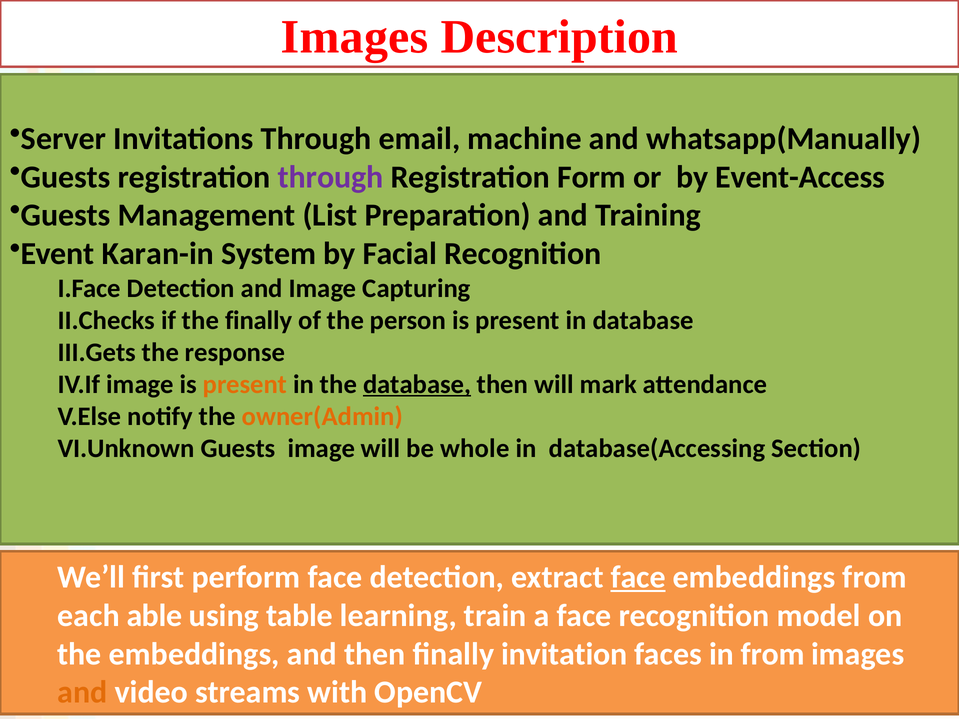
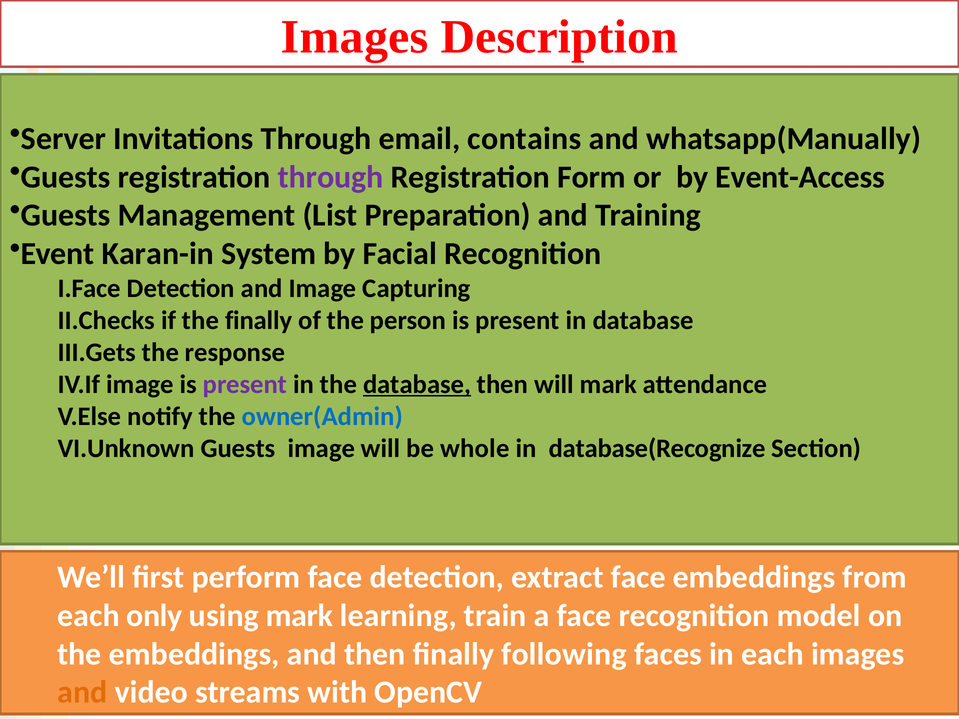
machine: machine -> contains
present at (245, 385) colour: orange -> purple
owner(Admin colour: orange -> blue
database(Accessing: database(Accessing -> database(Recognize
face at (638, 578) underline: present -> none
able: able -> only
using table: table -> mark
invitation: invitation -> following
in from: from -> each
